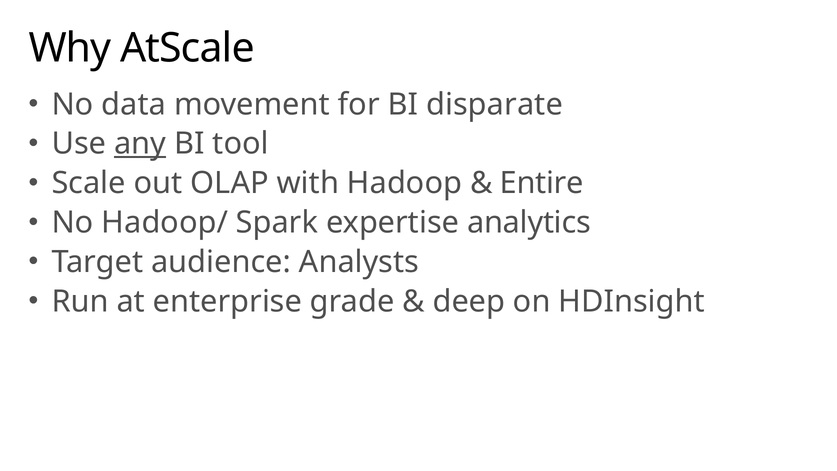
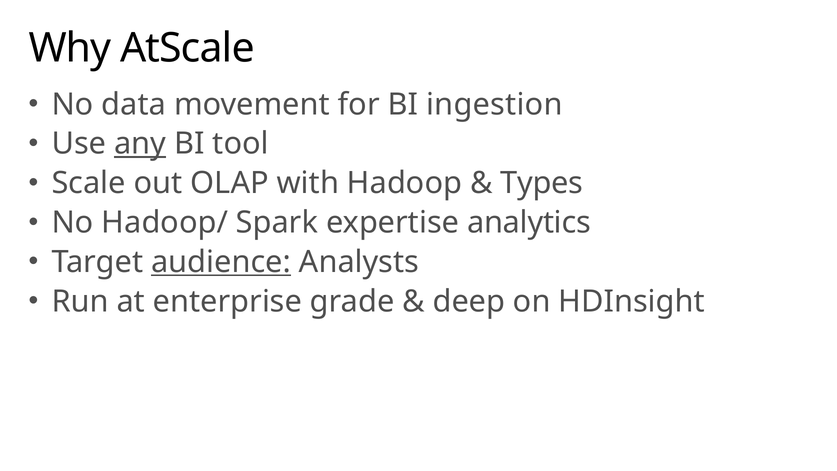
disparate: disparate -> ingestion
Entire: Entire -> Types
audience underline: none -> present
